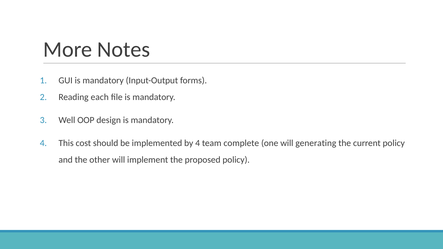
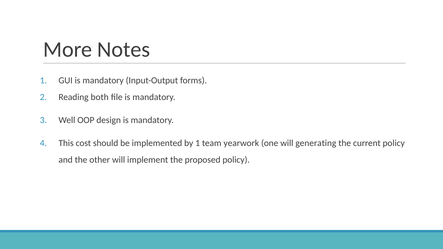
each: each -> both
by 4: 4 -> 1
complete: complete -> yearwork
